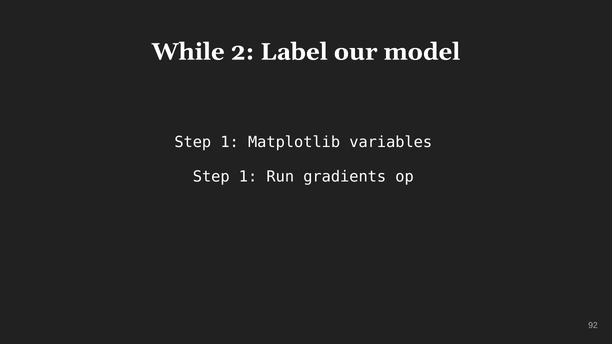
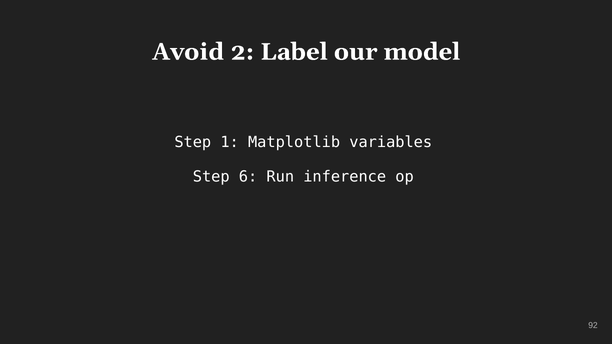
While: While -> Avoid
1 at (248, 177): 1 -> 6
gradients: gradients -> inference
